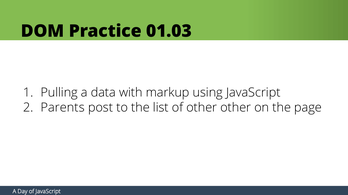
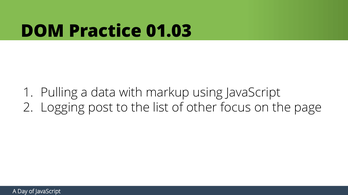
Parents: Parents -> Logging
other other: other -> focus
